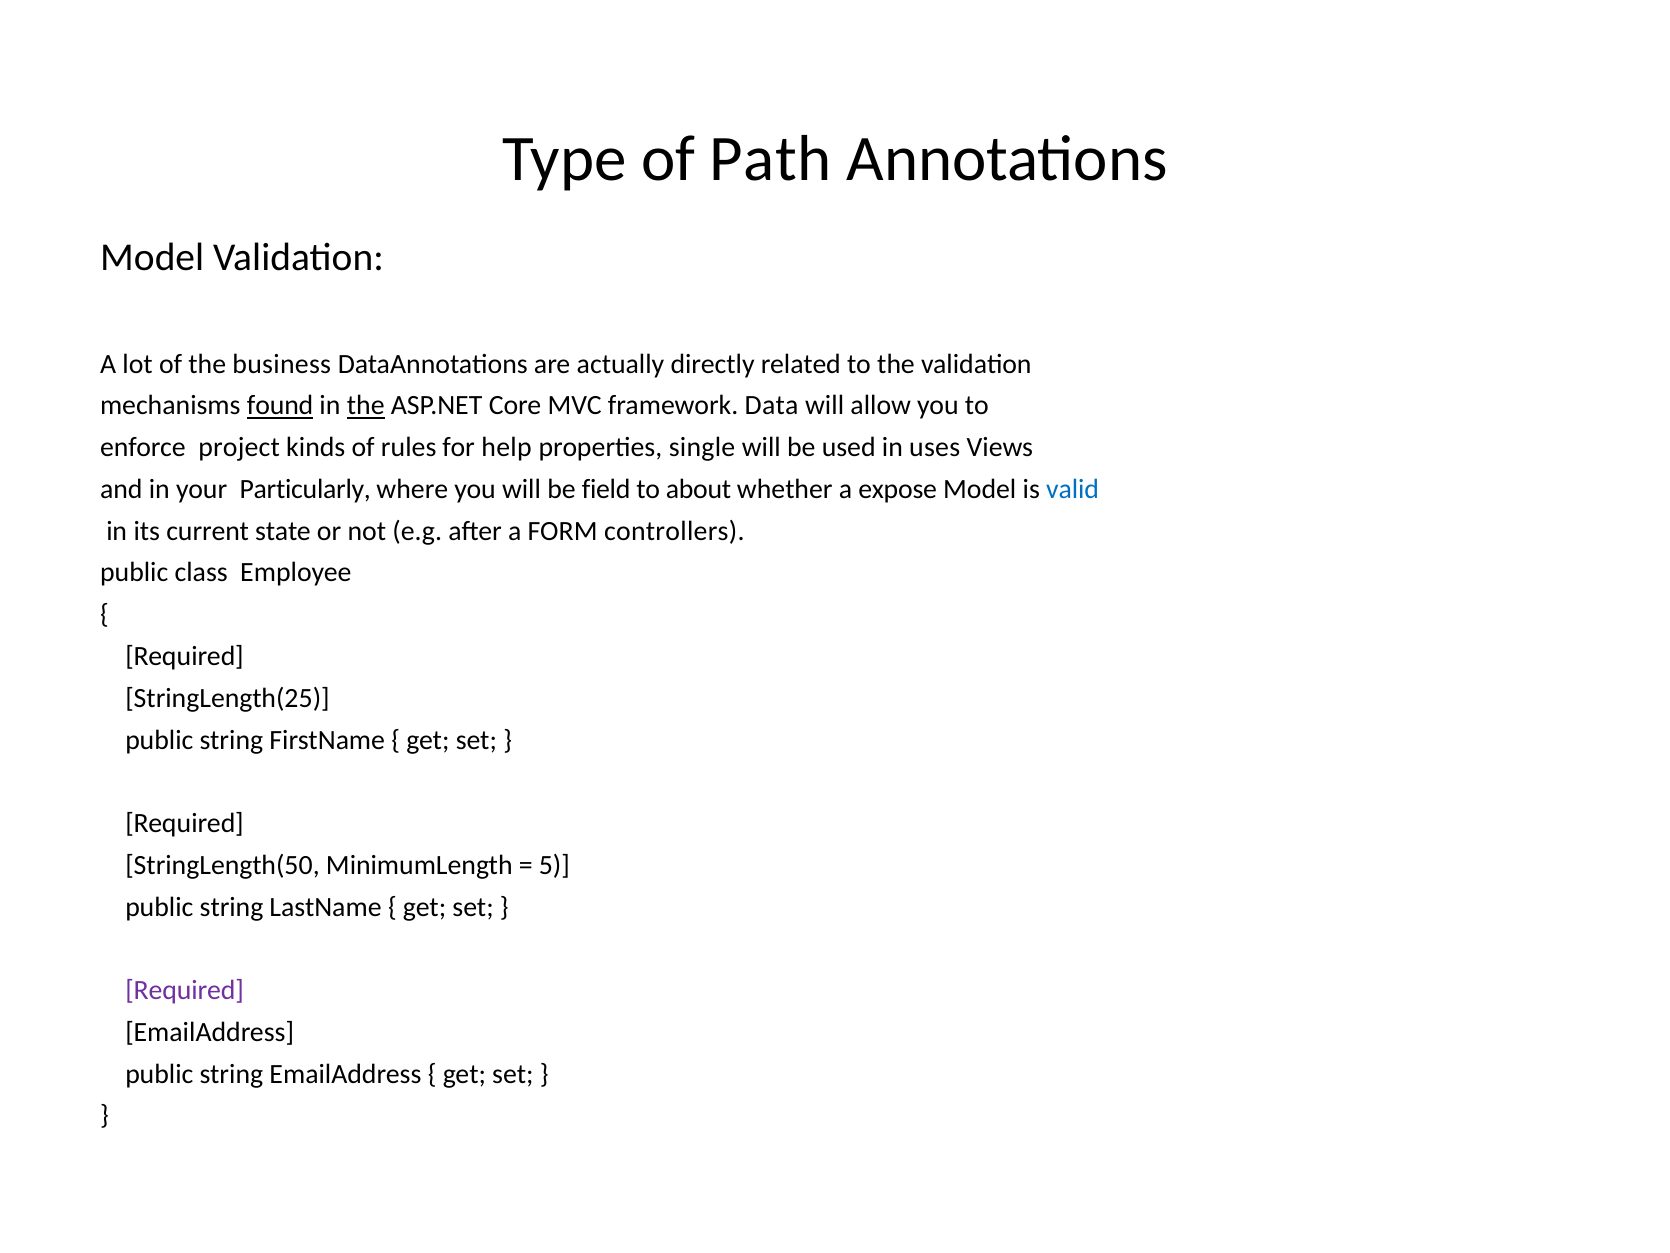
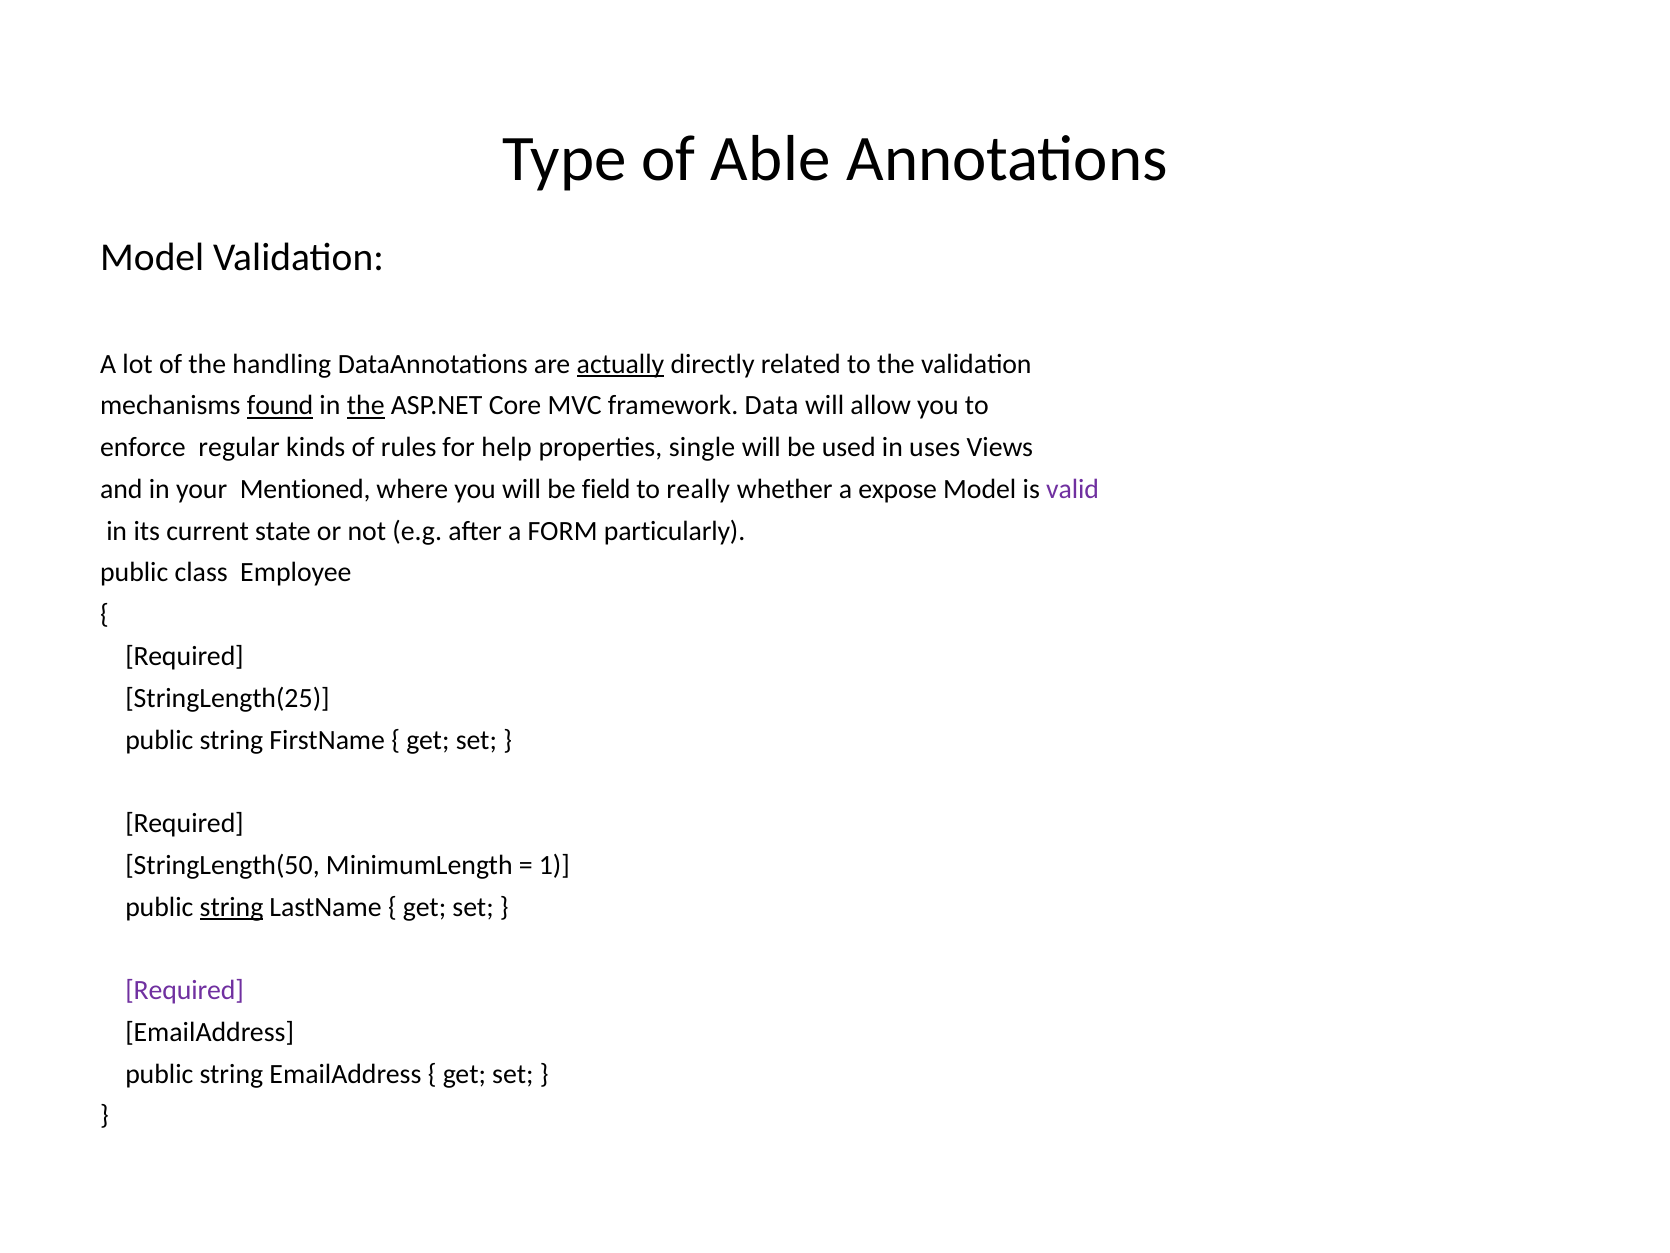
Path: Path -> Able
business: business -> handling
actually underline: none -> present
project: project -> regular
Particularly: Particularly -> Mentioned
about: about -> really
valid colour: blue -> purple
controllers: controllers -> particularly
5: 5 -> 1
string at (232, 907) underline: none -> present
